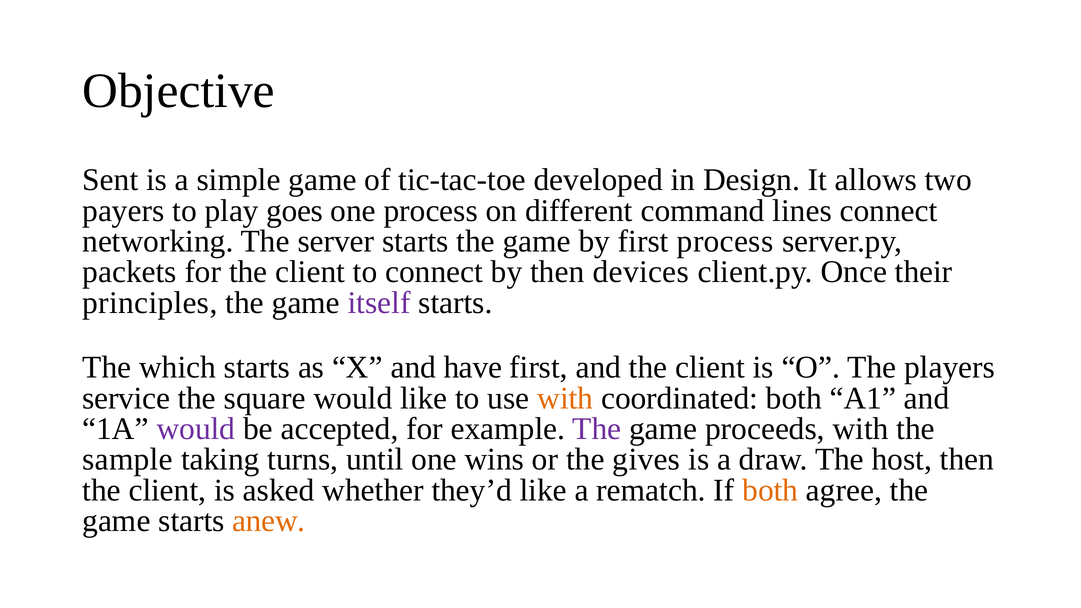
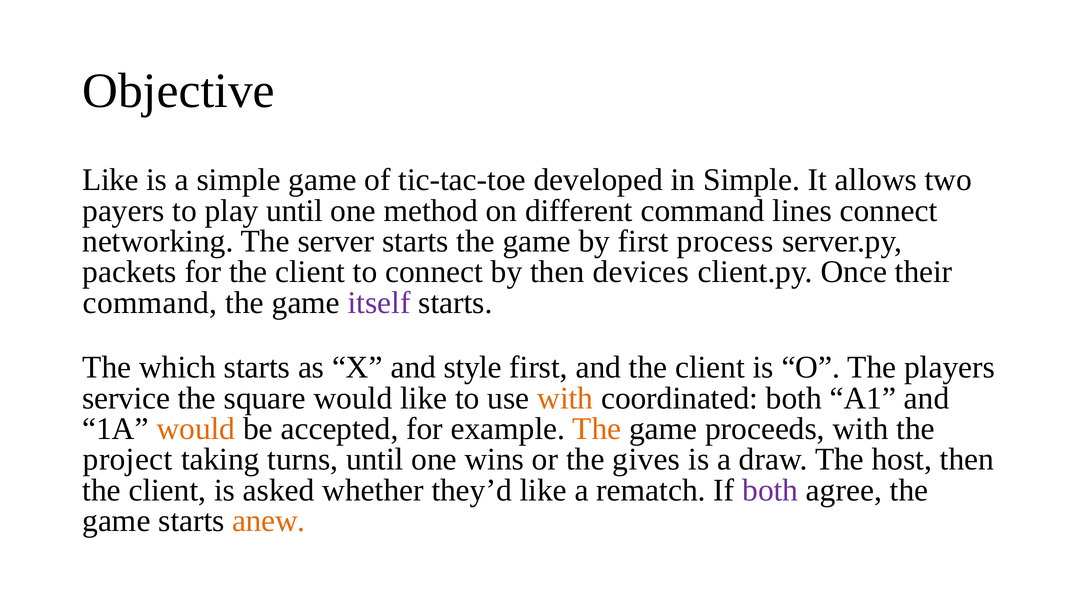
Sent at (110, 180): Sent -> Like
in Design: Design -> Simple
play goes: goes -> until
one process: process -> method
principles at (150, 303): principles -> command
have: have -> style
would at (196, 429) colour: purple -> orange
The at (597, 429) colour: purple -> orange
sample: sample -> project
both at (770, 490) colour: orange -> purple
